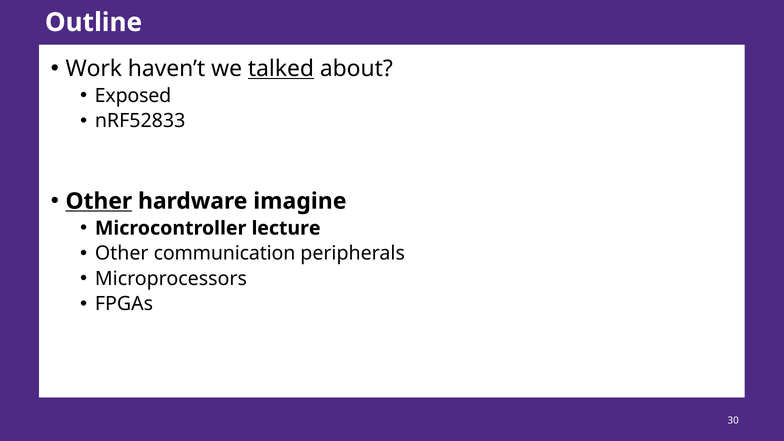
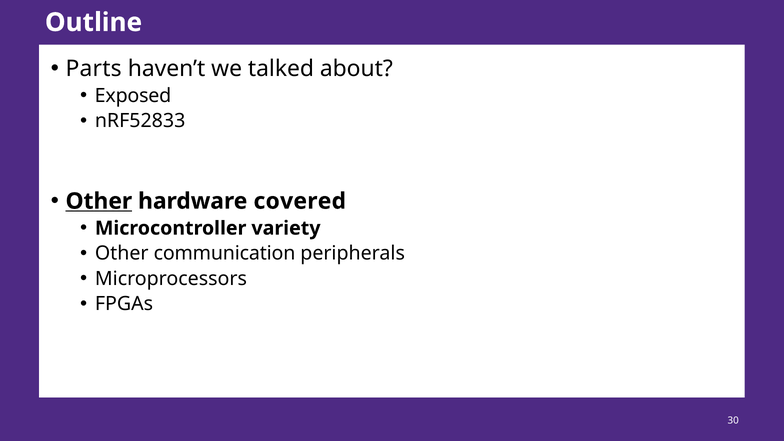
Work: Work -> Parts
talked underline: present -> none
imagine: imagine -> covered
lecture: lecture -> variety
